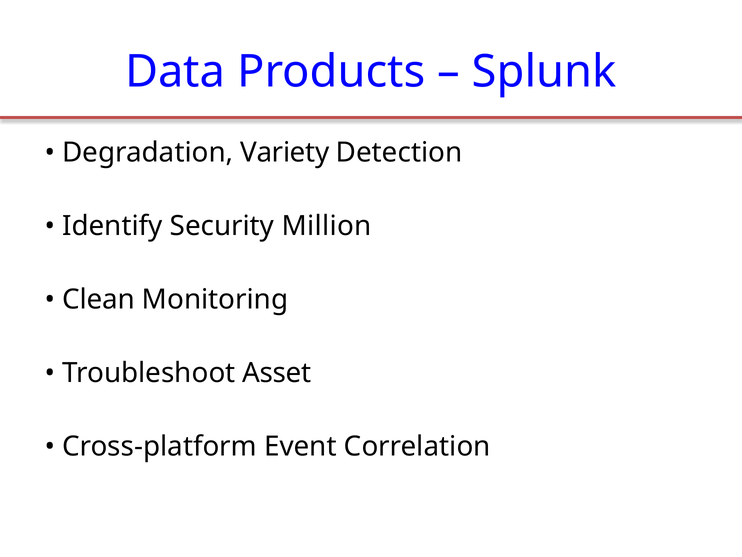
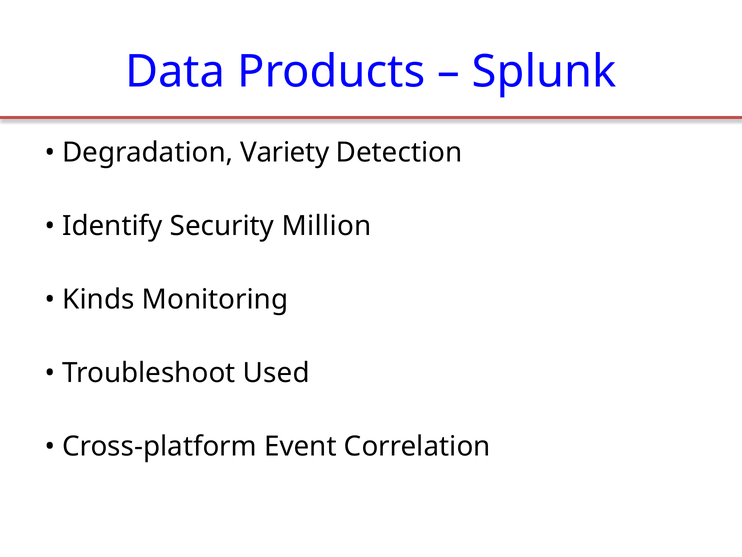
Clean: Clean -> Kinds
Asset: Asset -> Used
